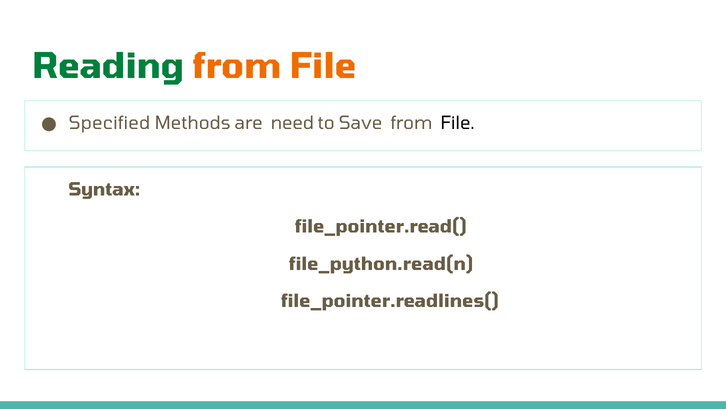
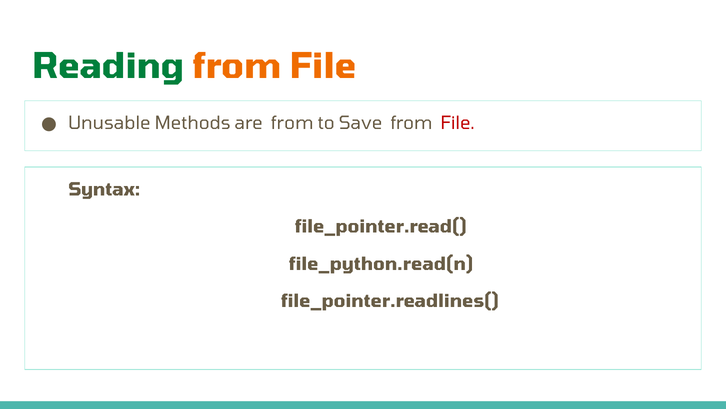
Specified: Specified -> Unusable
are need: need -> from
File at (458, 123) colour: black -> red
